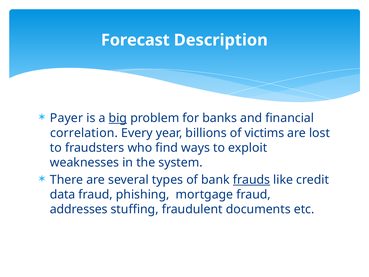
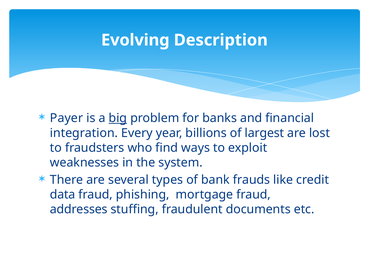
Forecast: Forecast -> Evolving
correlation: correlation -> integration
victims: victims -> largest
frauds underline: present -> none
